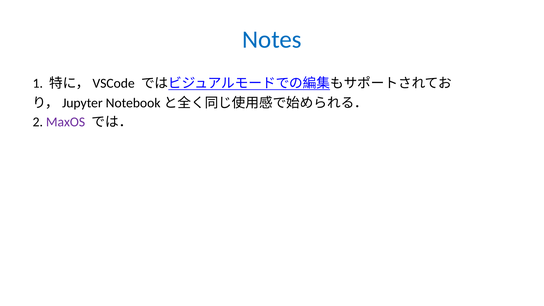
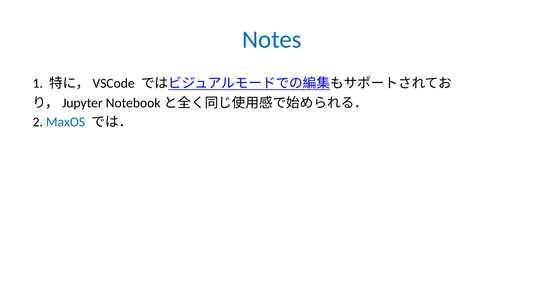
MaxOS colour: purple -> blue
